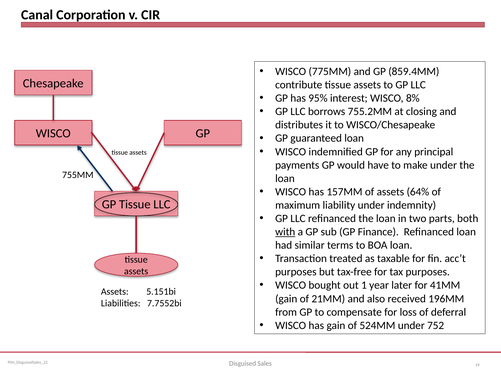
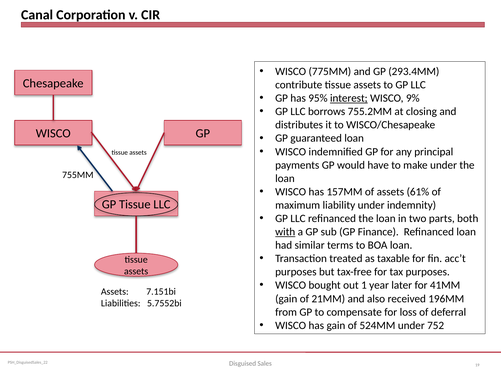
859.4MM: 859.4MM -> 293.4MM
interest underline: none -> present
8%: 8% -> 9%
64%: 64% -> 61%
5.151bi: 5.151bi -> 7.151bi
7.7552bi: 7.7552bi -> 5.7552bi
